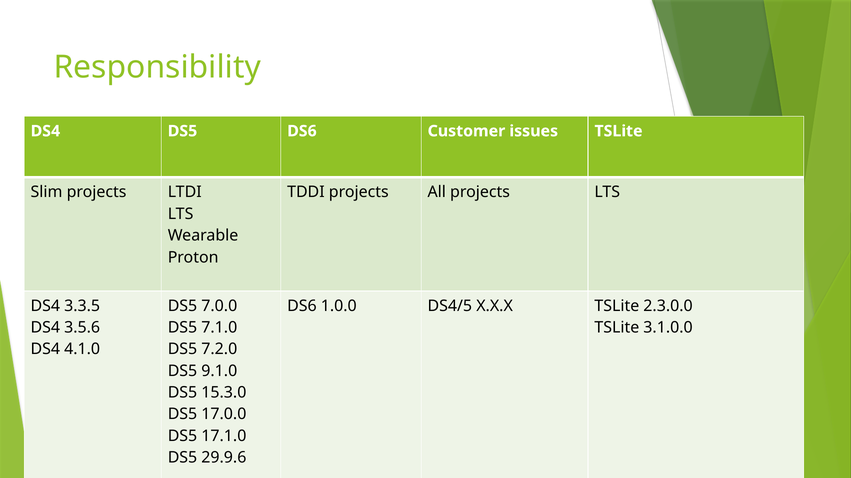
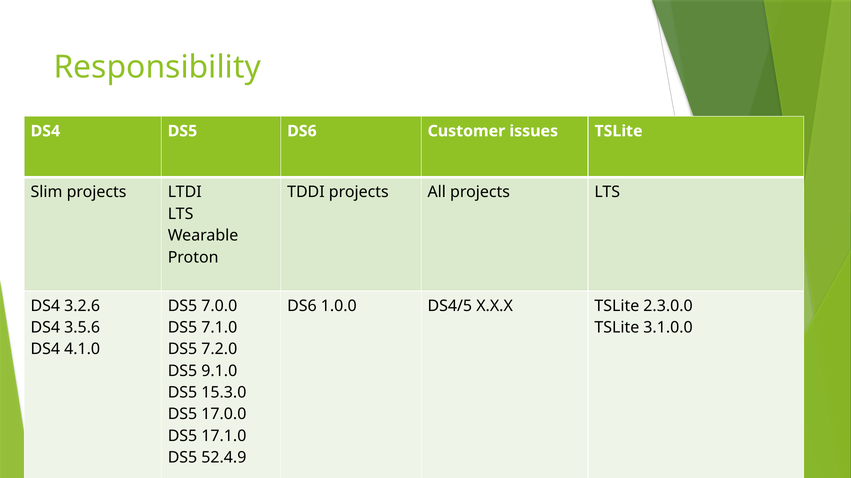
3.3.5: 3.3.5 -> 3.2.6
29.9.6: 29.9.6 -> 52.4.9
